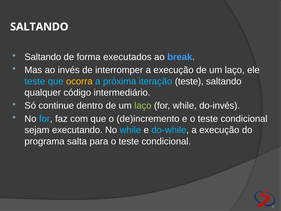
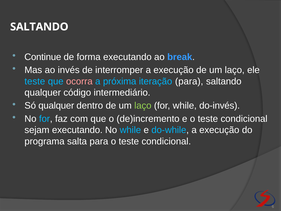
Saltando at (43, 57): Saltando -> Continue
forma executados: executados -> executando
ocorra colour: yellow -> pink
iteração teste: teste -> para
Só continue: continue -> qualquer
